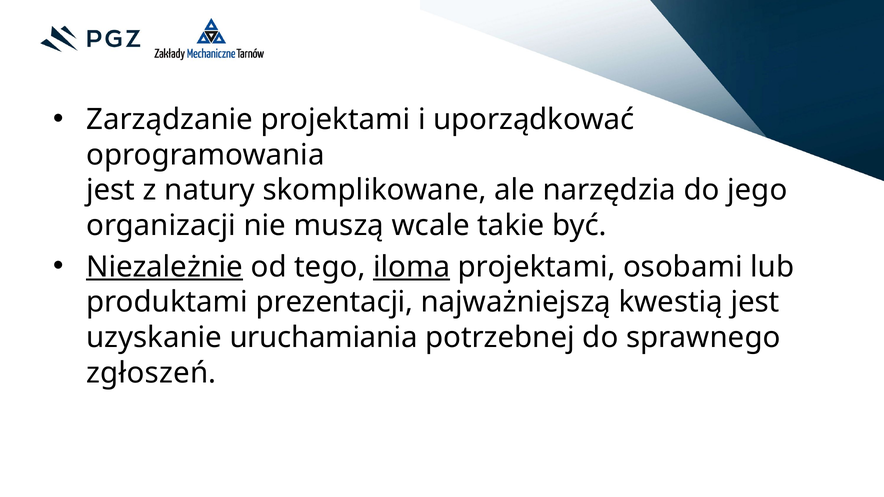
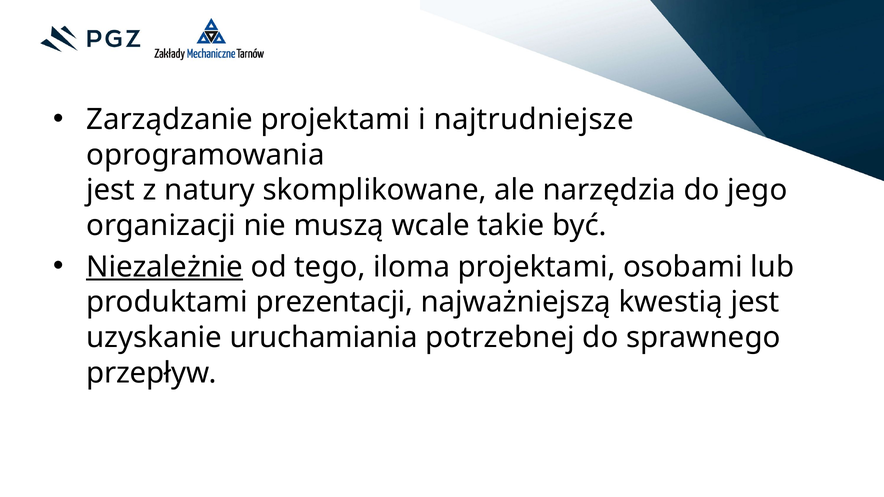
uporządkować: uporządkować -> najtrudniejsze
iloma underline: present -> none
zgłoszeń: zgłoszeń -> przepływ
